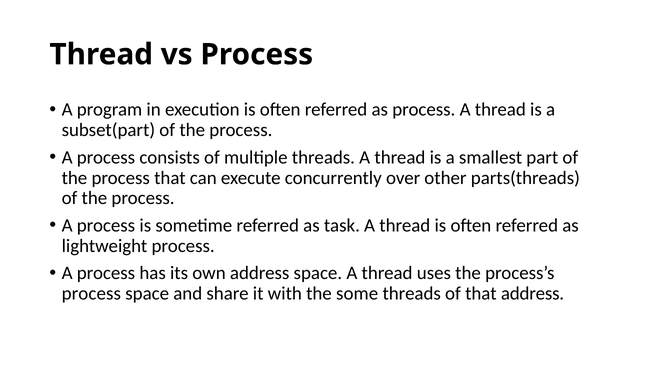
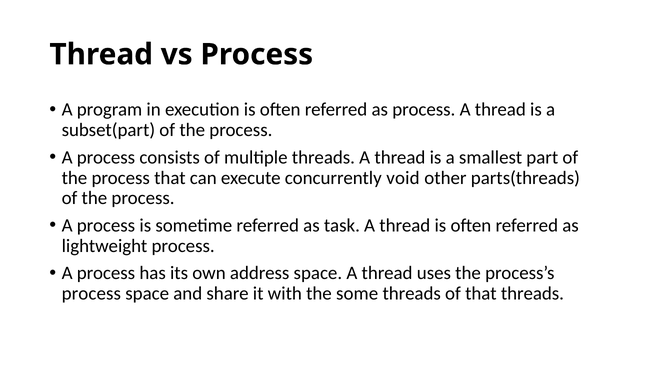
over: over -> void
that address: address -> threads
